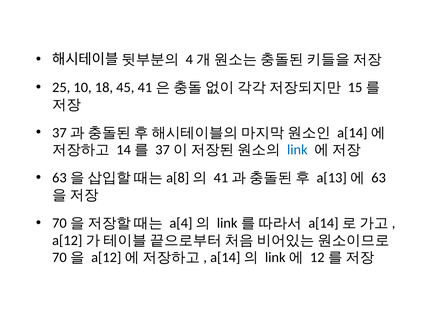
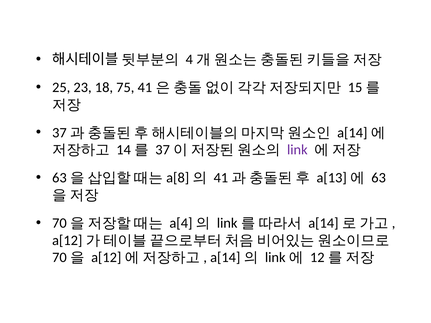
10: 10 -> 23
45: 45 -> 75
link colour: blue -> purple
